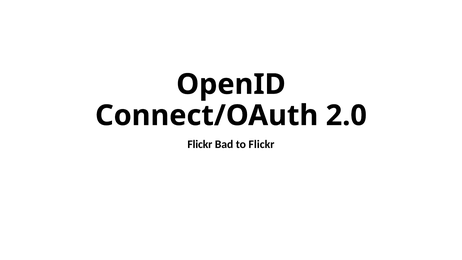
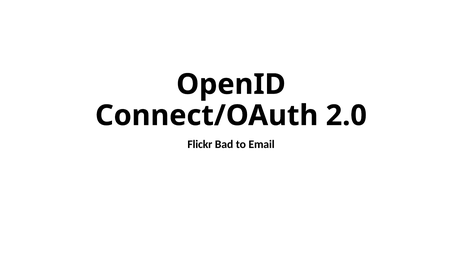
to Flickr: Flickr -> Email
